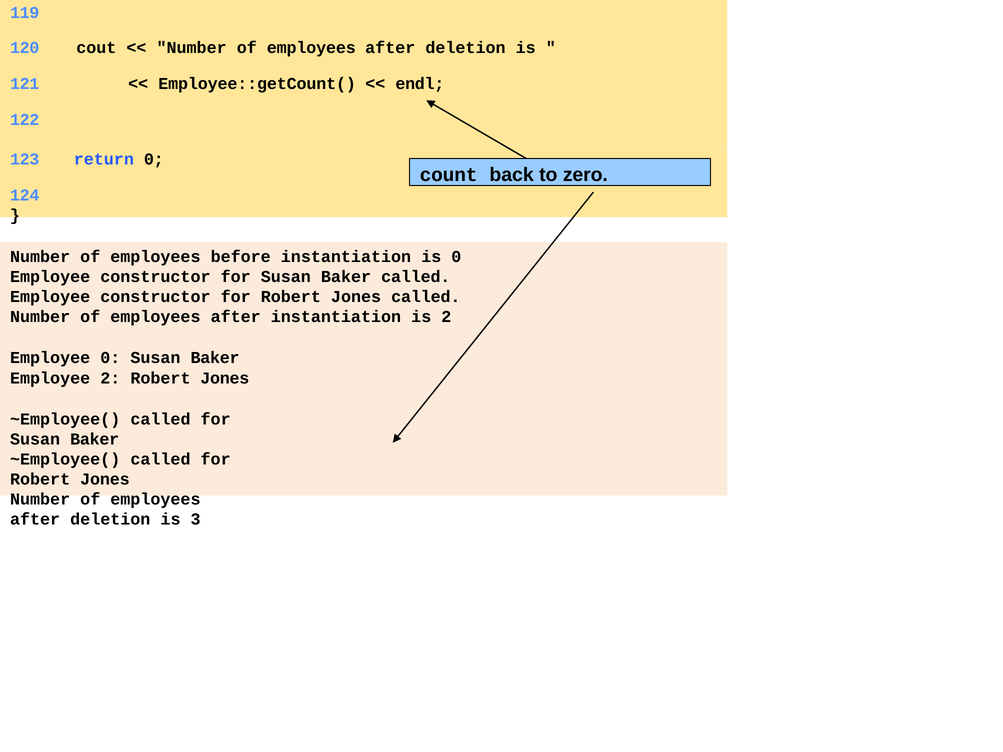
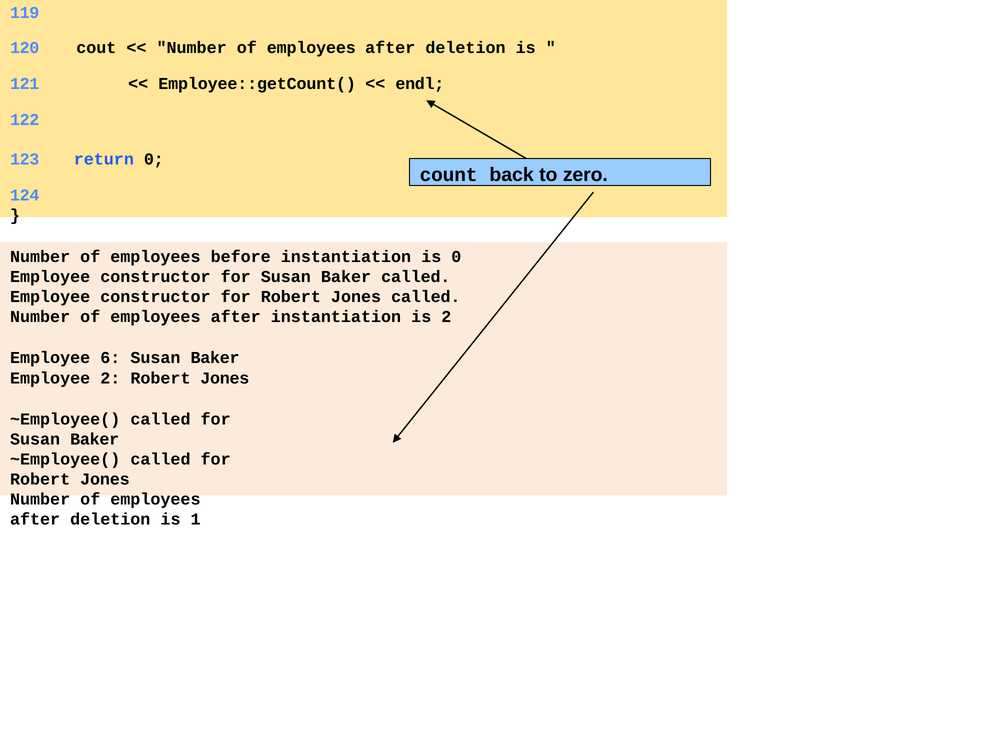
Employee 0: 0 -> 6
3: 3 -> 1
